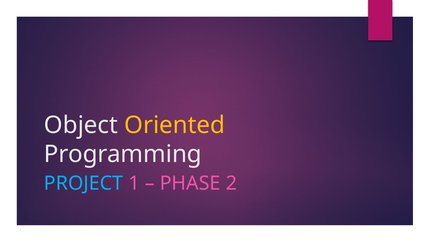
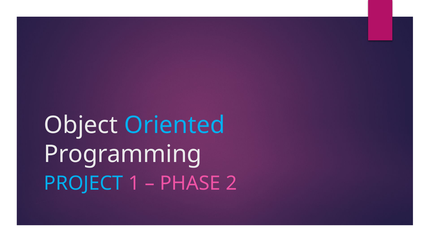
Oriented colour: yellow -> light blue
